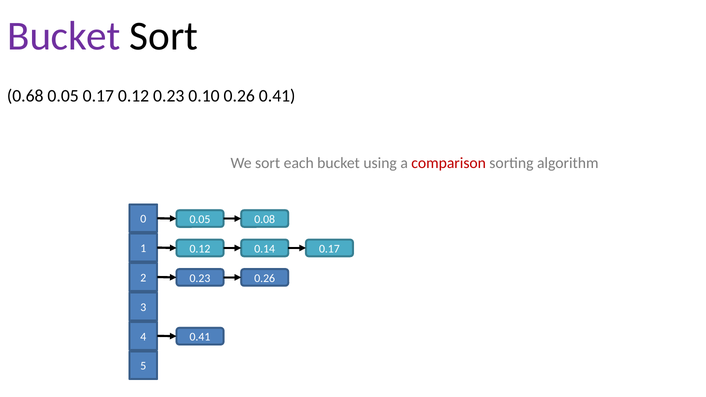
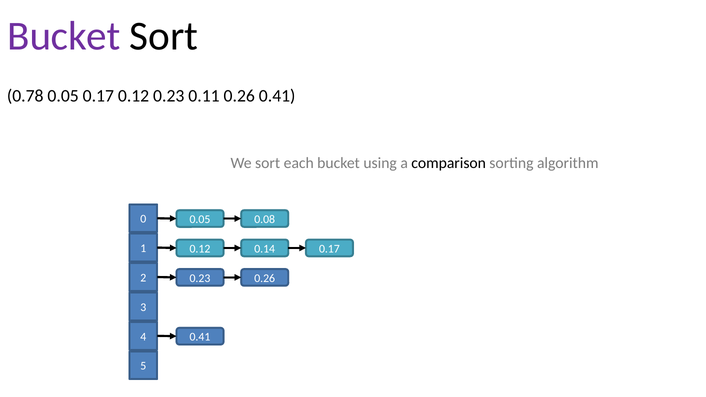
0.68: 0.68 -> 0.78
0.10: 0.10 -> 0.11
comparison colour: red -> black
